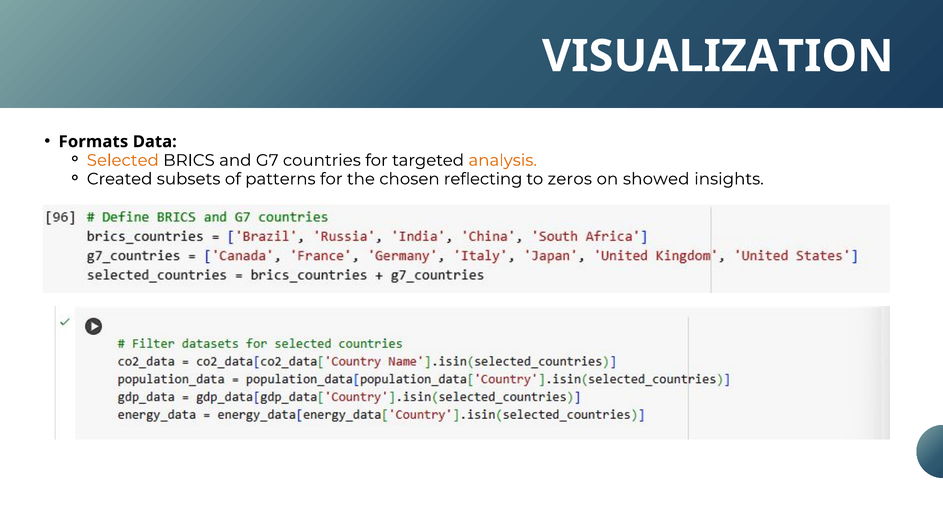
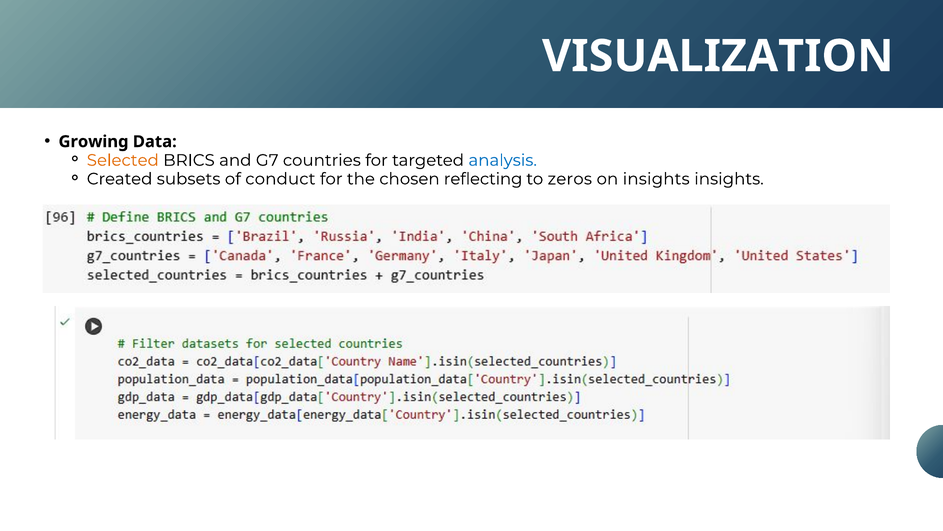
Formats: Formats -> Growing
analysis colour: orange -> blue
patterns: patterns -> conduct
on showed: showed -> insights
